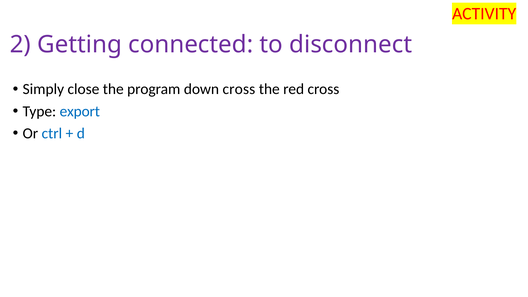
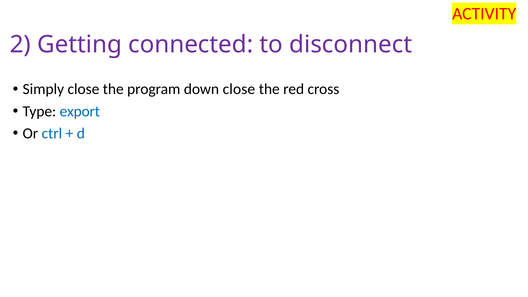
down cross: cross -> close
